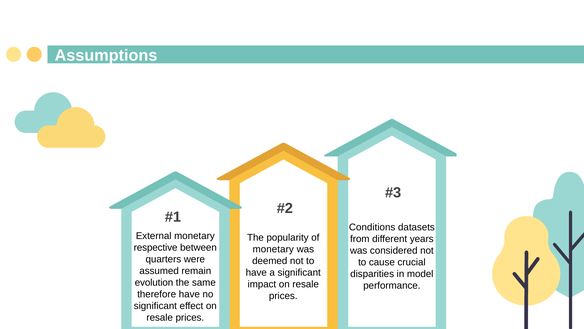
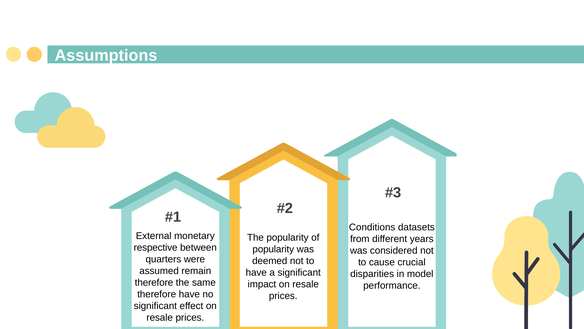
monetary at (273, 249): monetary -> popularity
evolution at (154, 282): evolution -> therefore
